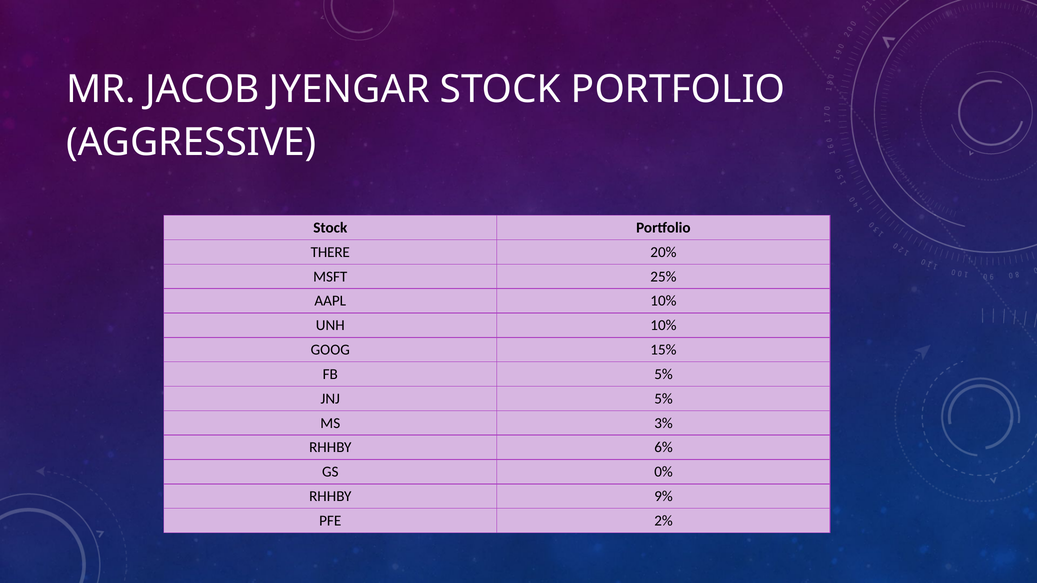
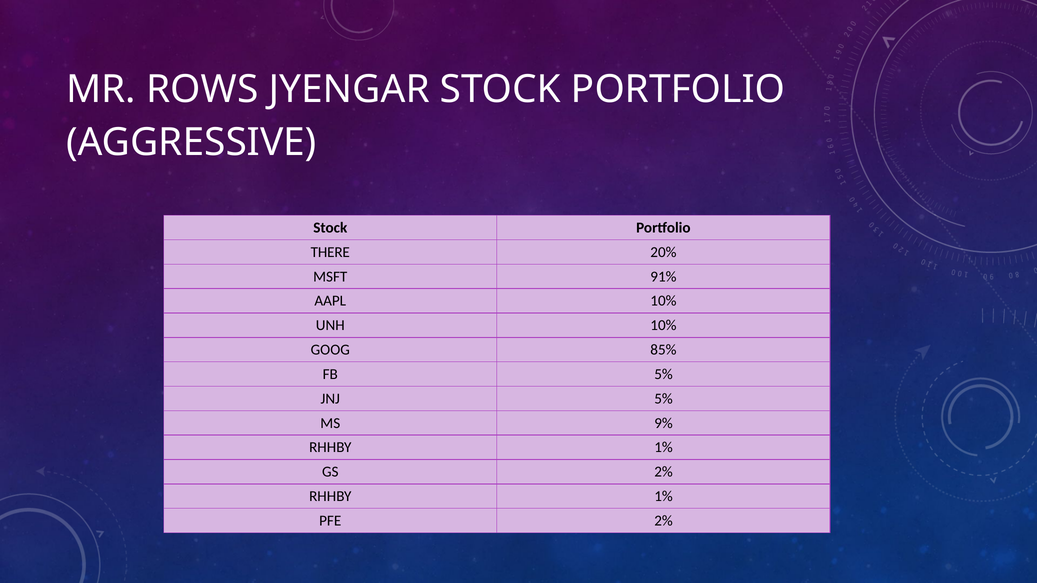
JACOB: JACOB -> ROWS
25%: 25% -> 91%
15%: 15% -> 85%
3%: 3% -> 9%
6% at (663, 448): 6% -> 1%
GS 0%: 0% -> 2%
9% at (663, 497): 9% -> 1%
